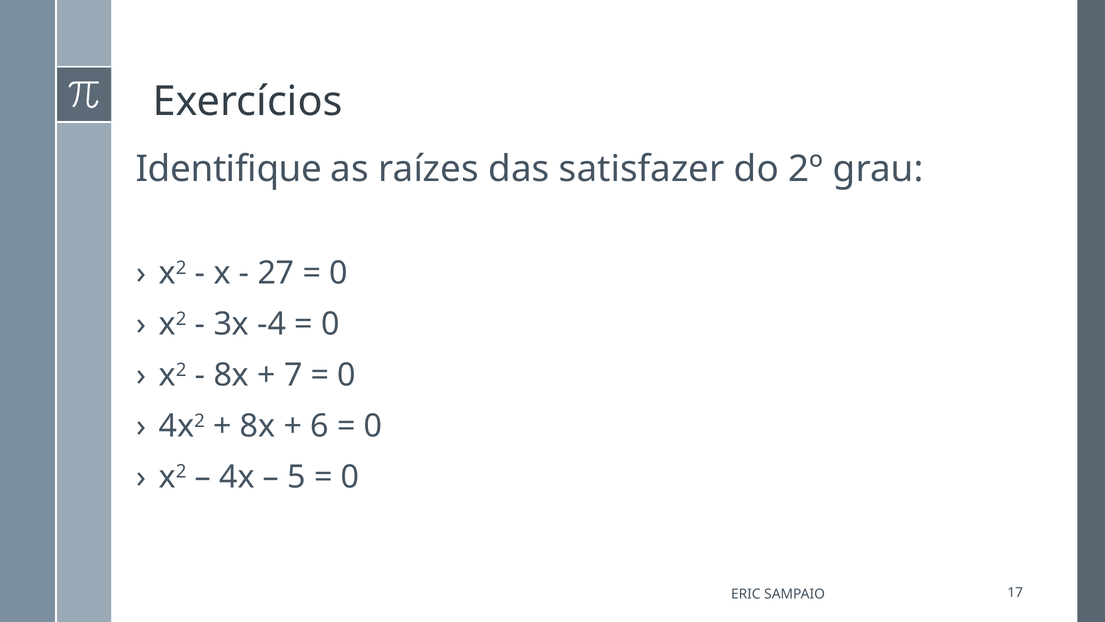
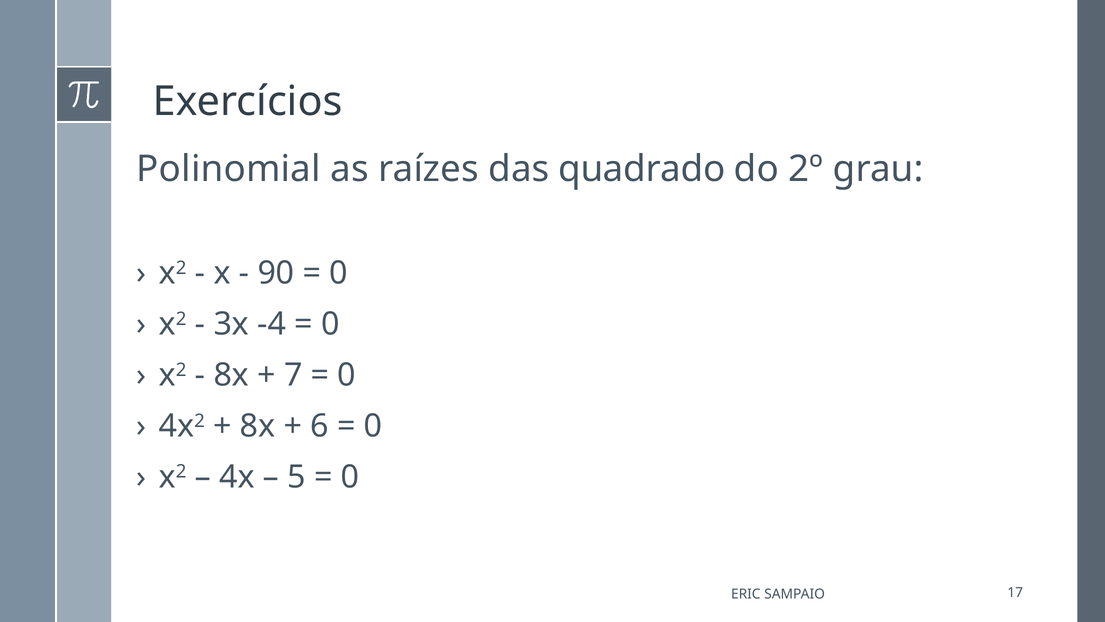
Identifique: Identifique -> Polinomial
satisfazer: satisfazer -> quadrado
27: 27 -> 90
